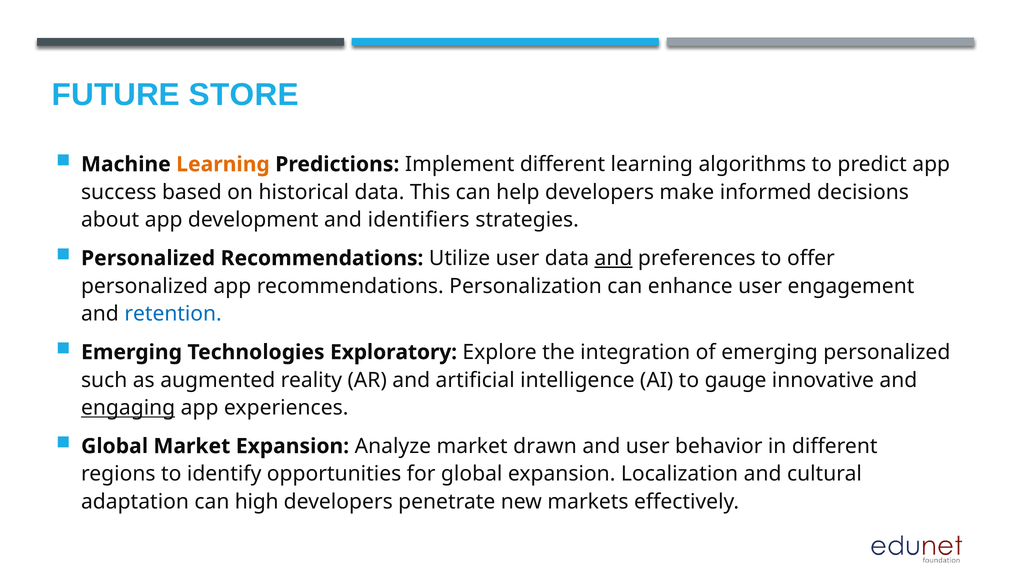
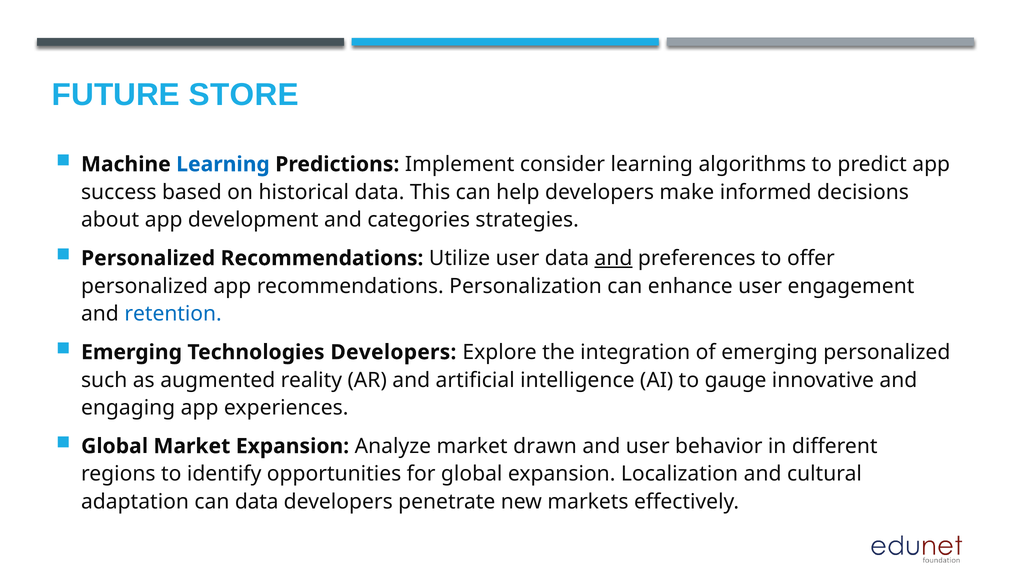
Learning at (223, 164) colour: orange -> blue
Implement different: different -> consider
identifiers: identifiers -> categories
Technologies Exploratory: Exploratory -> Developers
engaging underline: present -> none
can high: high -> data
